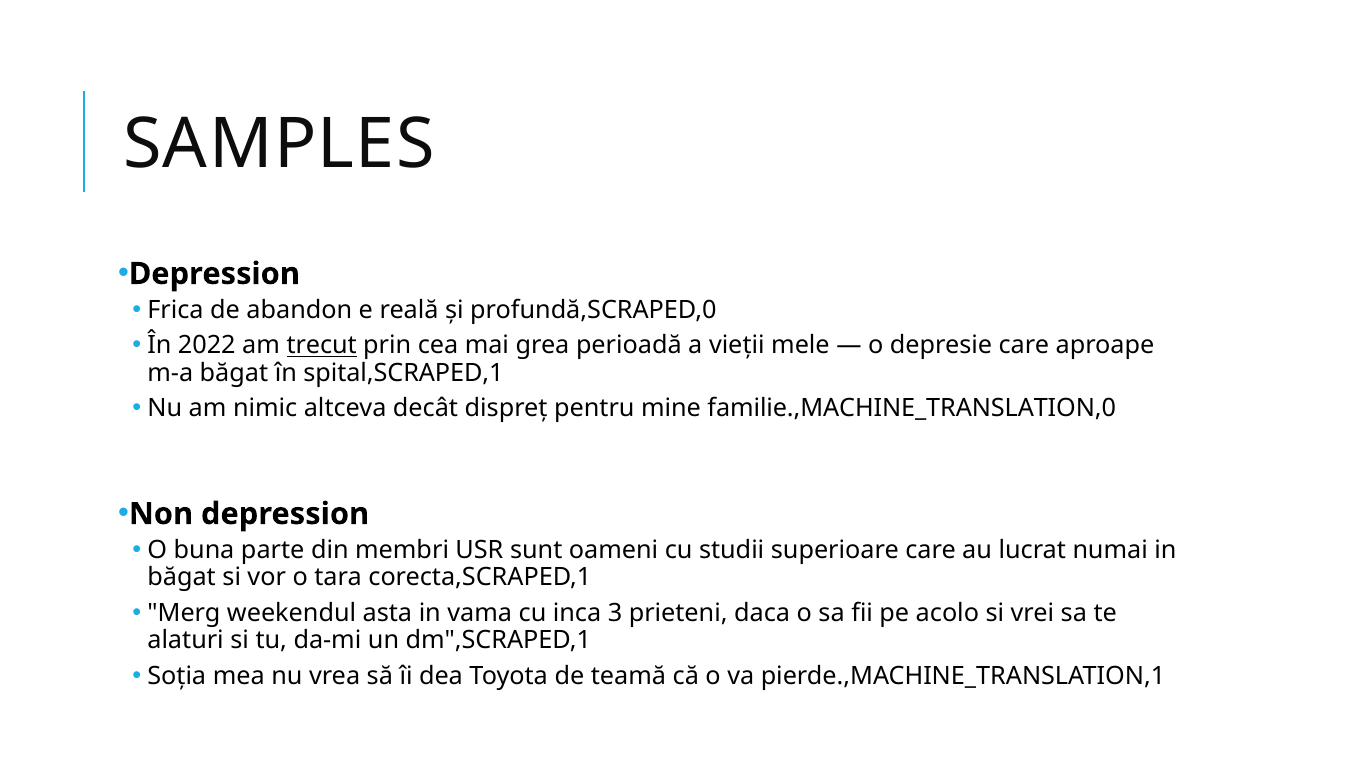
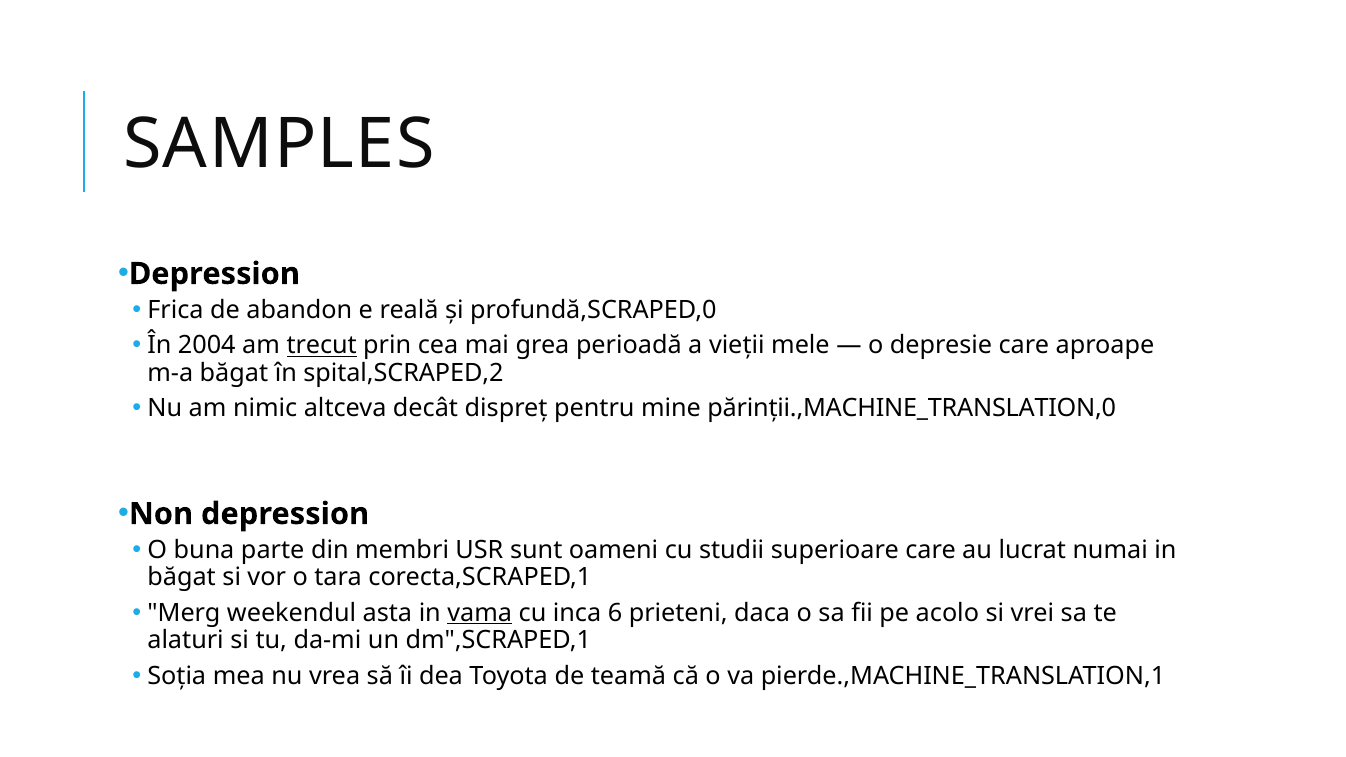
2022: 2022 -> 2004
spital,SCRAPED,1: spital,SCRAPED,1 -> spital,SCRAPED,2
familie.,MACHINE_TRANSLATION,0: familie.,MACHINE_TRANSLATION,0 -> părinții.,MACHINE_TRANSLATION,0
vama underline: none -> present
3: 3 -> 6
